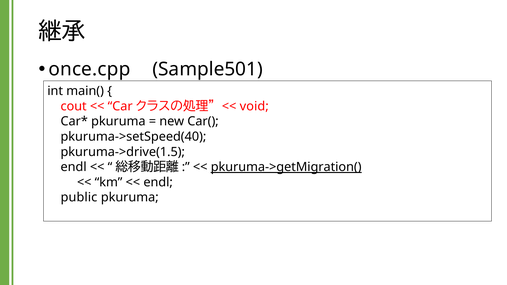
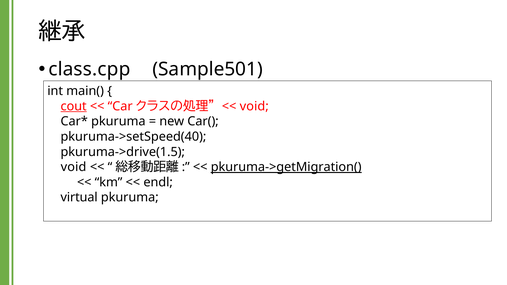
once.cpp: once.cpp -> class.cpp
cout underline: none -> present
endl at (74, 167): endl -> void
public: public -> virtual
